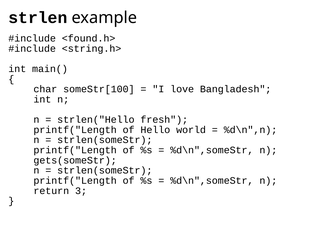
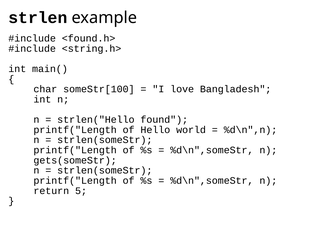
fresh: fresh -> found
3: 3 -> 5
